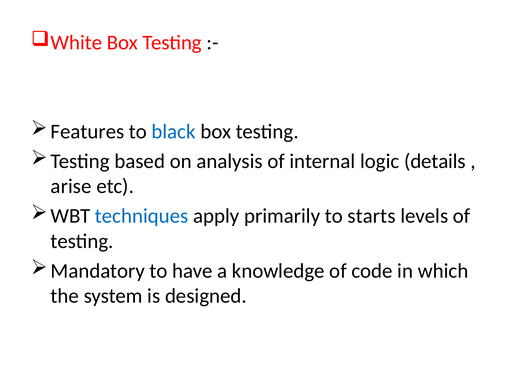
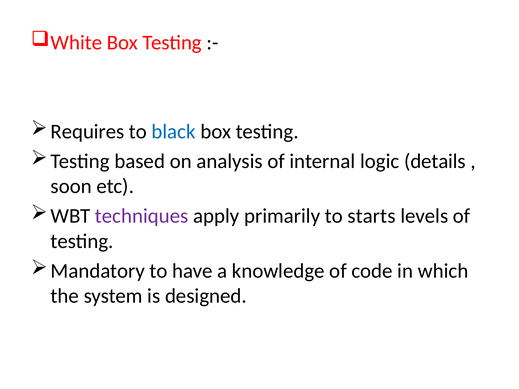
Features: Features -> Requires
arise: arise -> soon
techniques colour: blue -> purple
